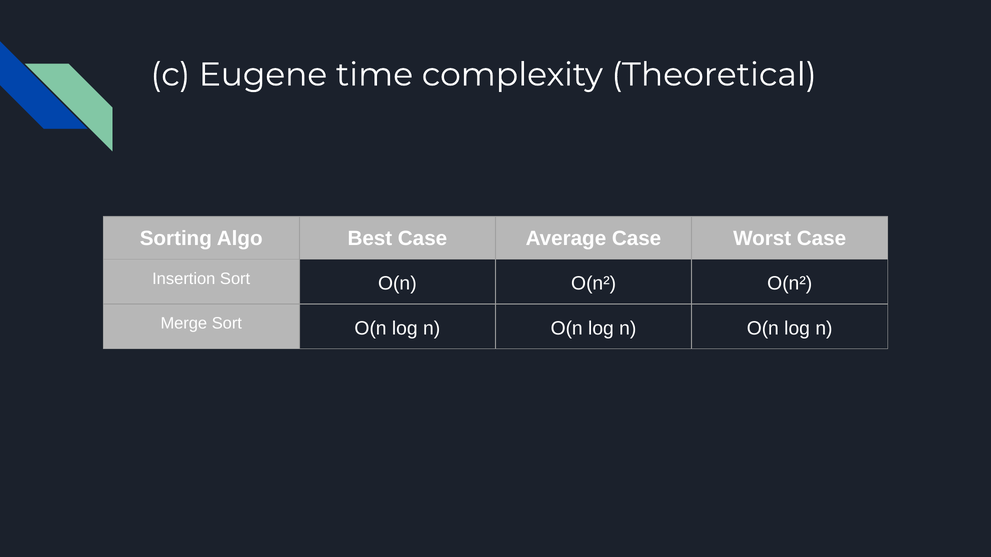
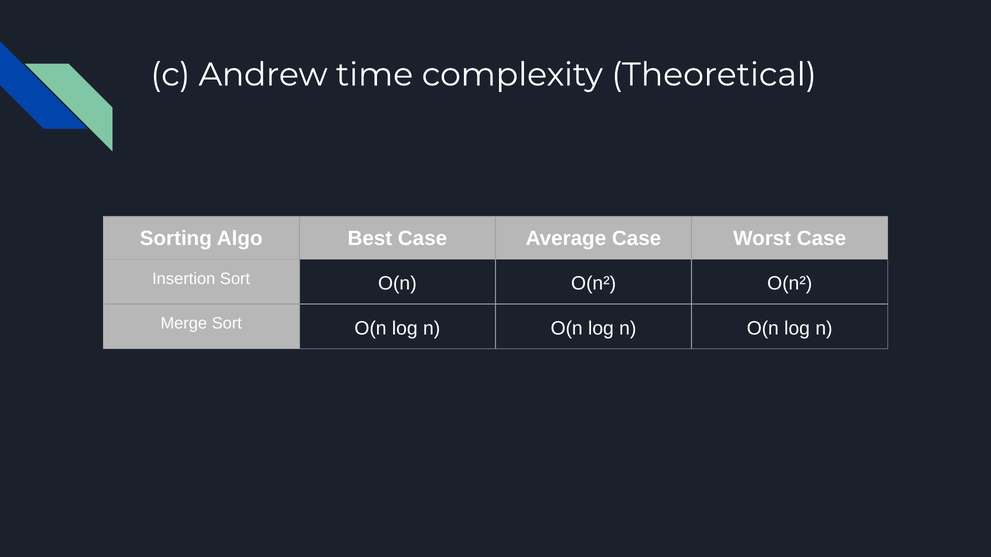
Eugene: Eugene -> Andrew
